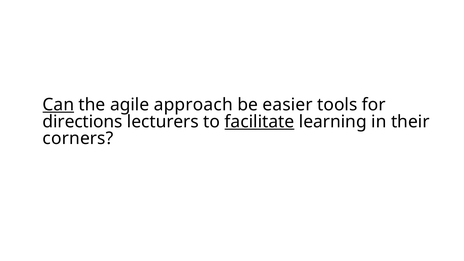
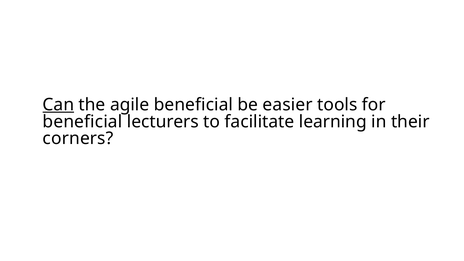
agile approach: approach -> beneficial
directions at (83, 122): directions -> beneficial
facilitate underline: present -> none
